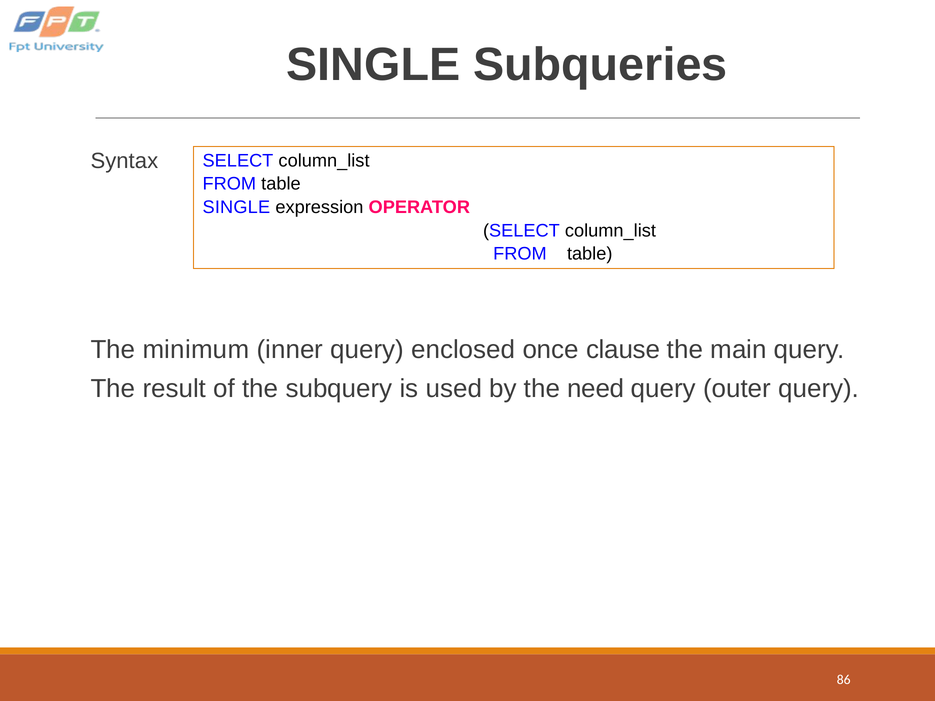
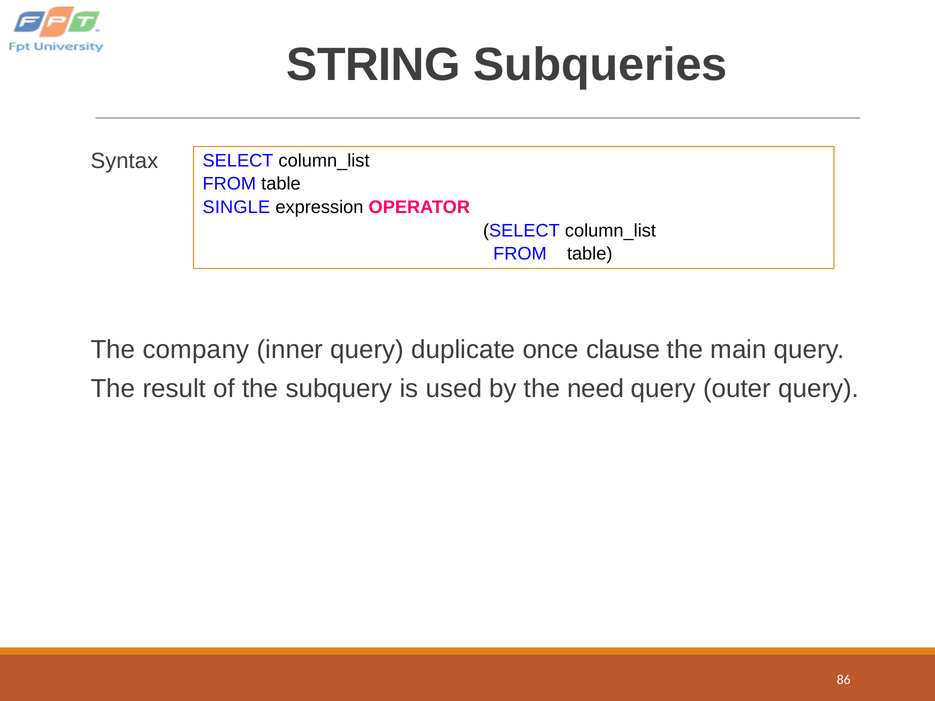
SINGLE at (373, 65): SINGLE -> STRING
minimum: minimum -> company
enclosed: enclosed -> duplicate
